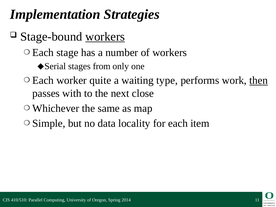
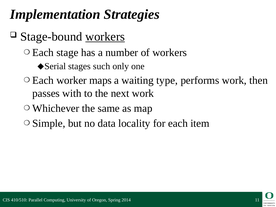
from: from -> such
quite: quite -> maps
then underline: present -> none
next close: close -> work
